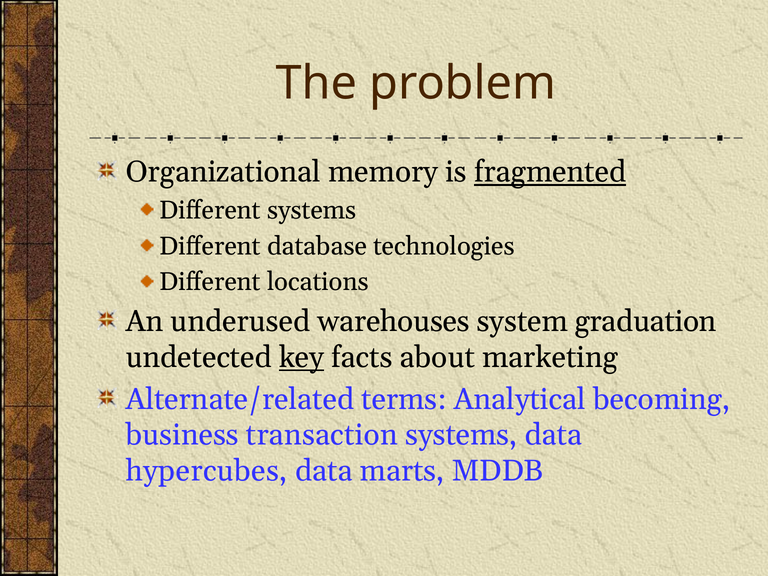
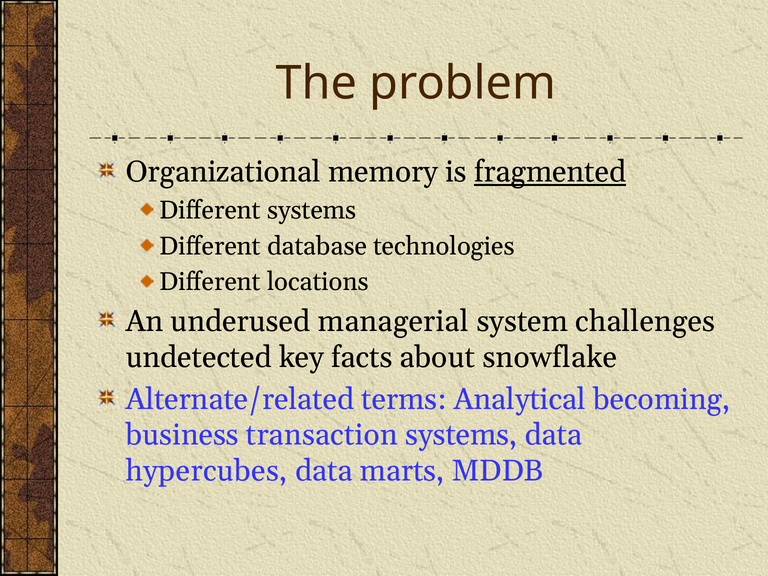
warehouses: warehouses -> managerial
graduation: graduation -> challenges
key underline: present -> none
marketing: marketing -> snowflake
